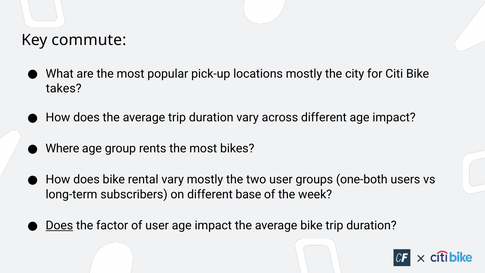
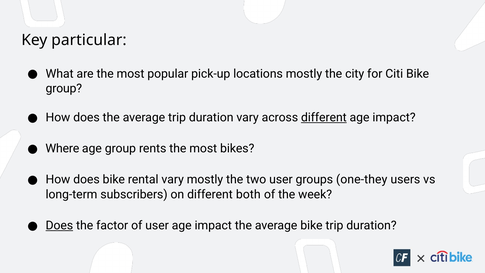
commute: commute -> particular
takes at (64, 88): takes -> group
different at (324, 117) underline: none -> present
one-both: one-both -> one-they
base: base -> both
